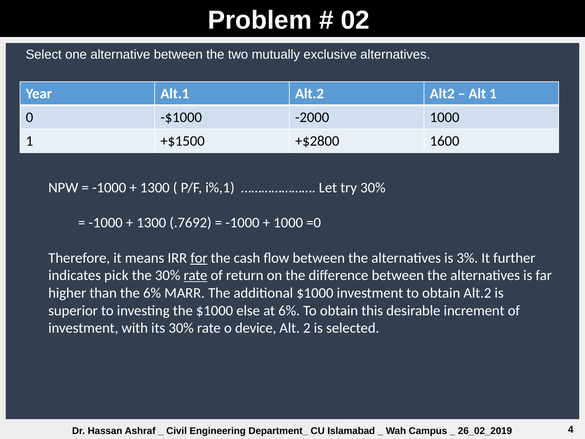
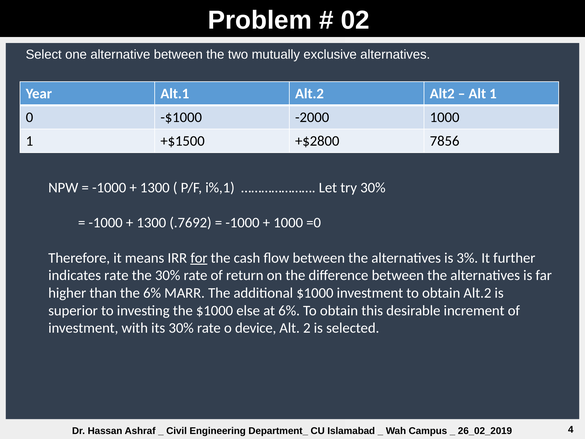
1600: 1600 -> 7856
indicates pick: pick -> rate
rate at (195, 275) underline: present -> none
